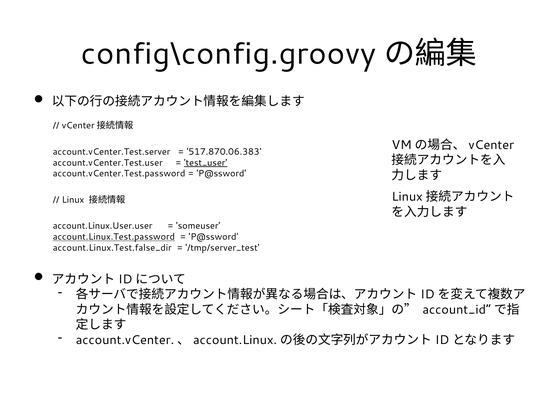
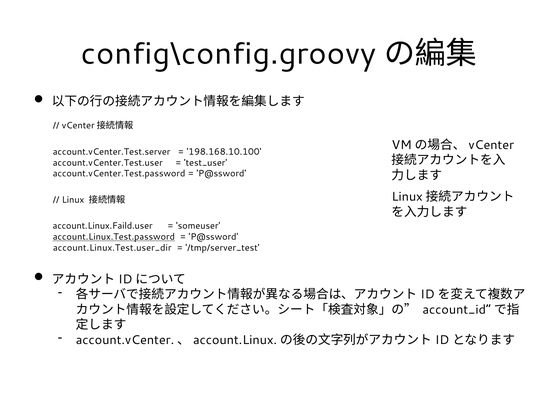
517.870.06.383: 517.870.06.383 -> 198.168.10.100
test_user underline: present -> none
account.Linux.User.user: account.Linux.User.user -> account.Linux.Faild.user
account.Linux.Test.false_dir: account.Linux.Test.false_dir -> account.Linux.Test.user_dir
